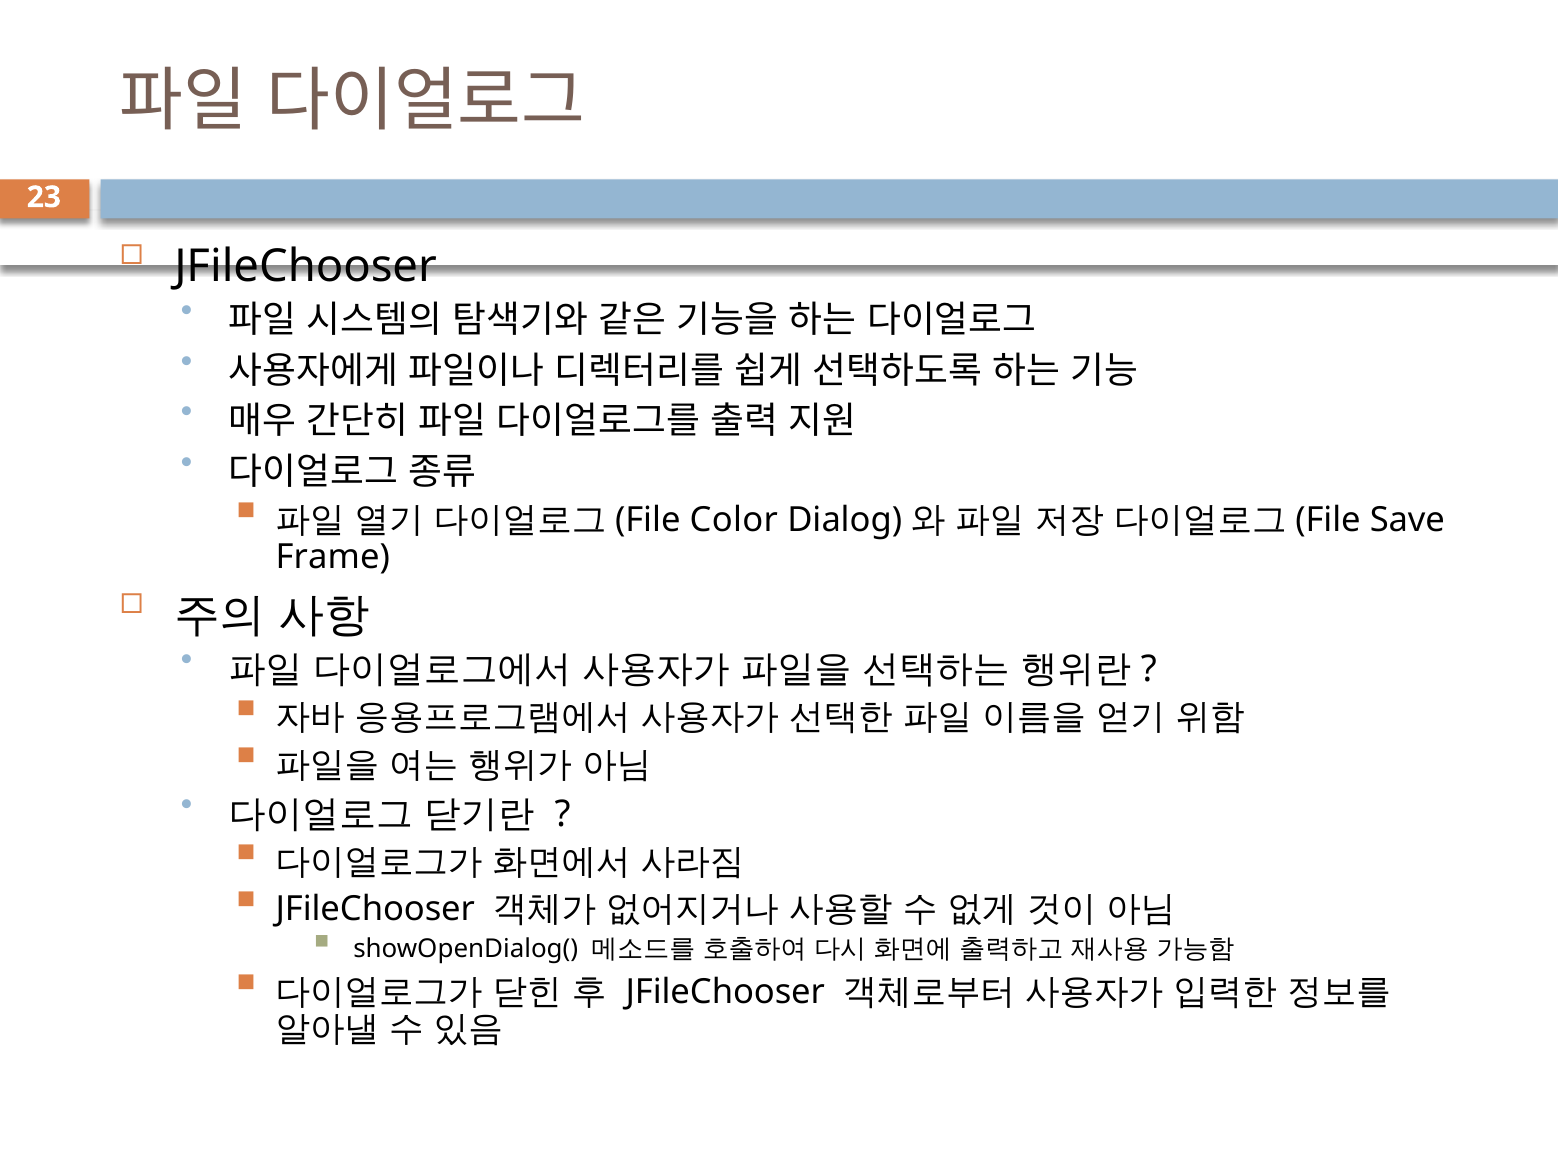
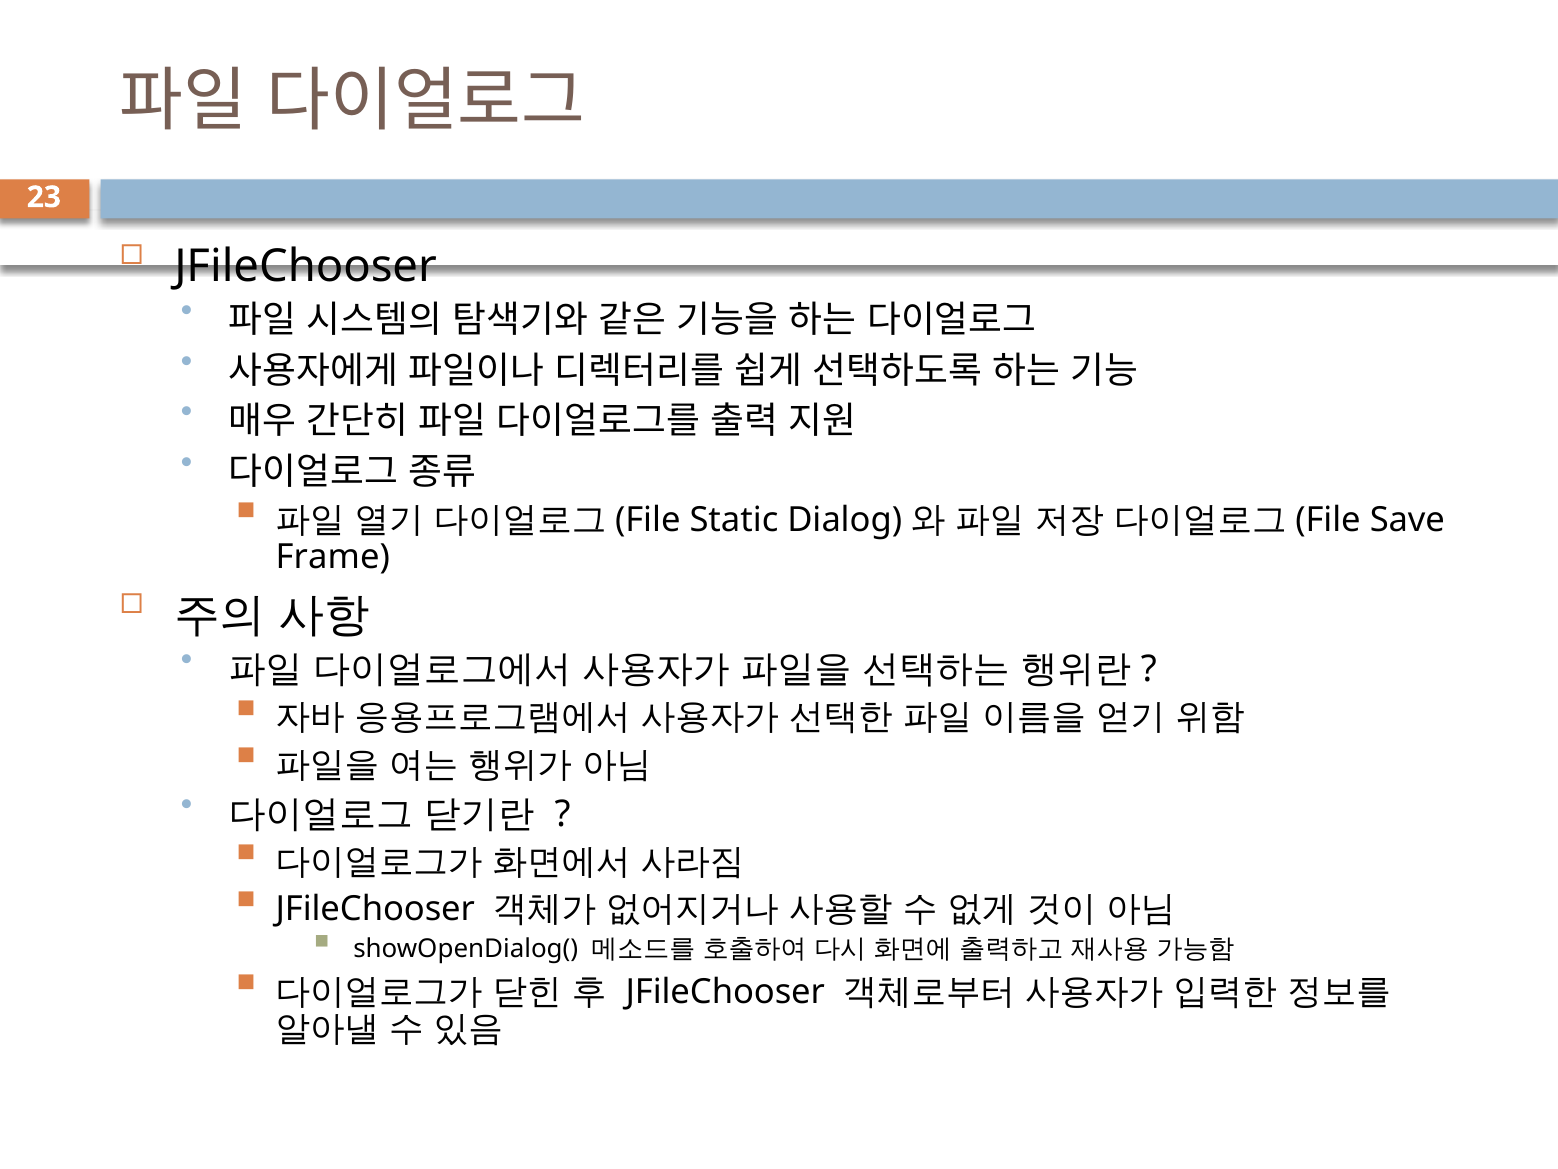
Color: Color -> Static
